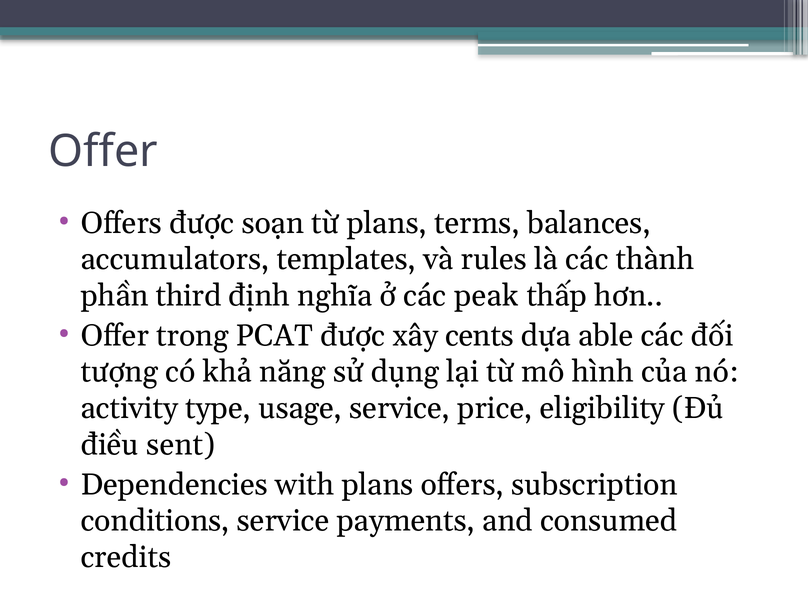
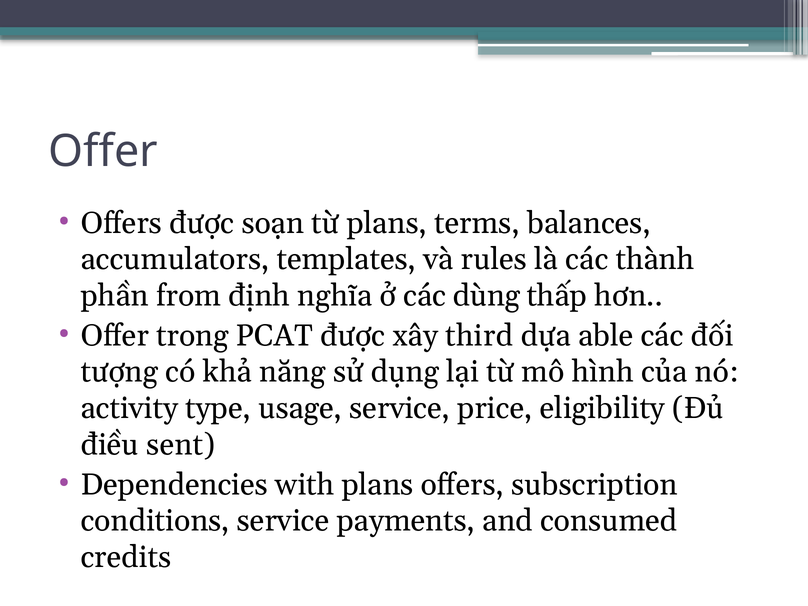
third: third -> from
peak: peak -> dùng
cents: cents -> third
